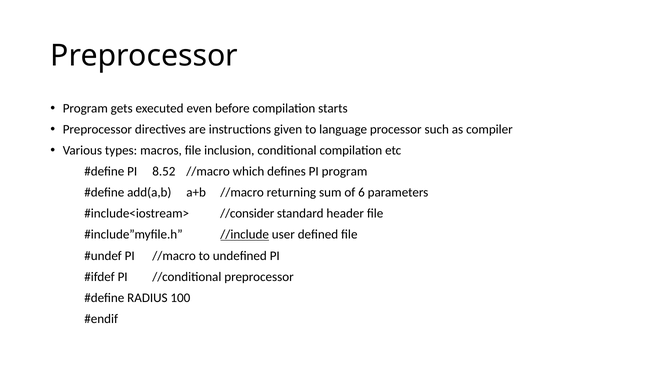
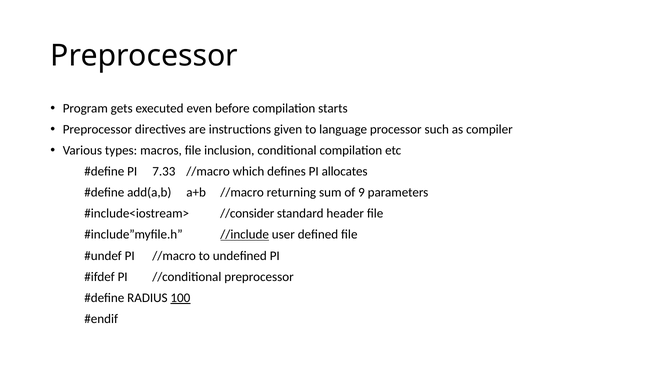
8.52: 8.52 -> 7.33
PI program: program -> allocates
6: 6 -> 9
100 underline: none -> present
